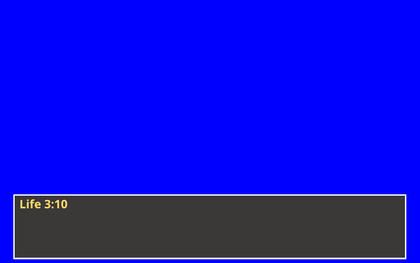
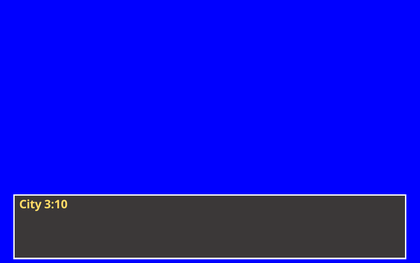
Life: Life -> City
